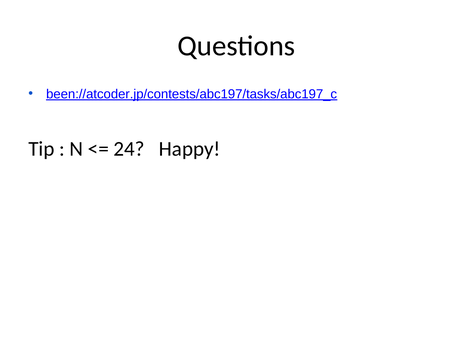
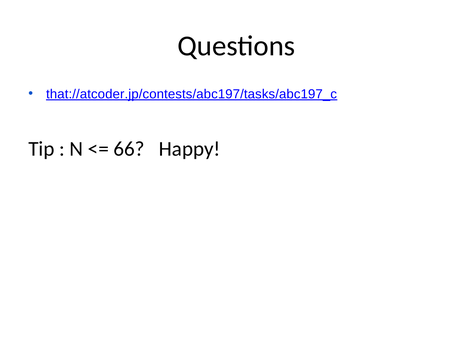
been://atcoder.jp/contests/abc197/tasks/abc197_c: been://atcoder.jp/contests/abc197/tasks/abc197_c -> that://atcoder.jp/contests/abc197/tasks/abc197_c
24: 24 -> 66
